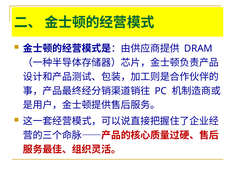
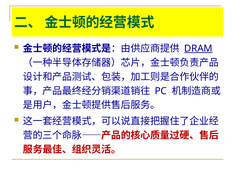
DRAM underline: none -> present
